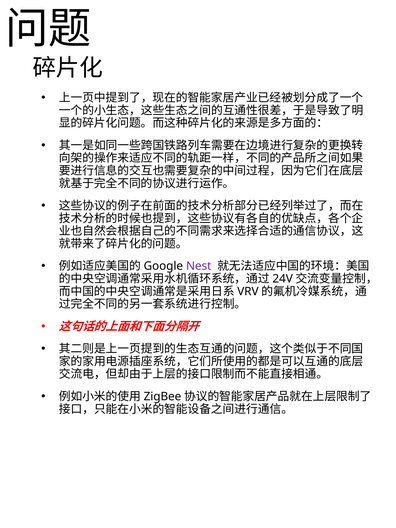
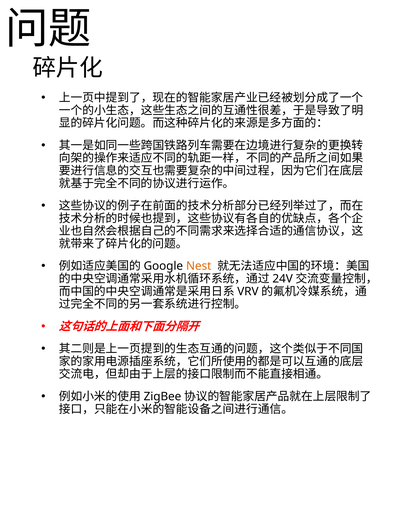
Nest colour: purple -> orange
